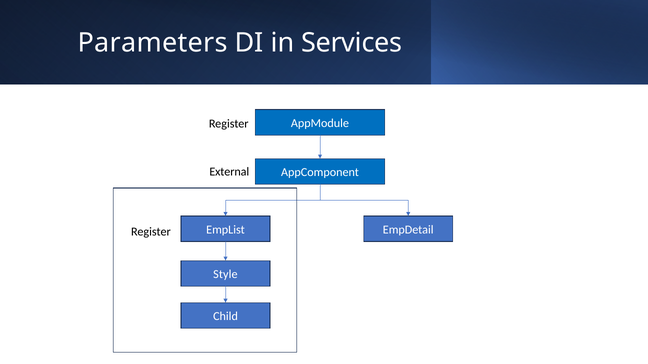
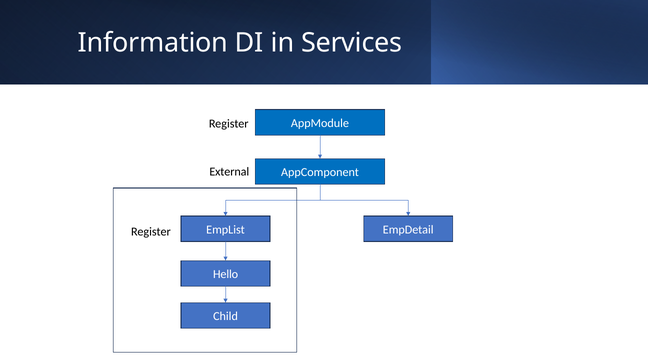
Parameters: Parameters -> Information
Style: Style -> Hello
